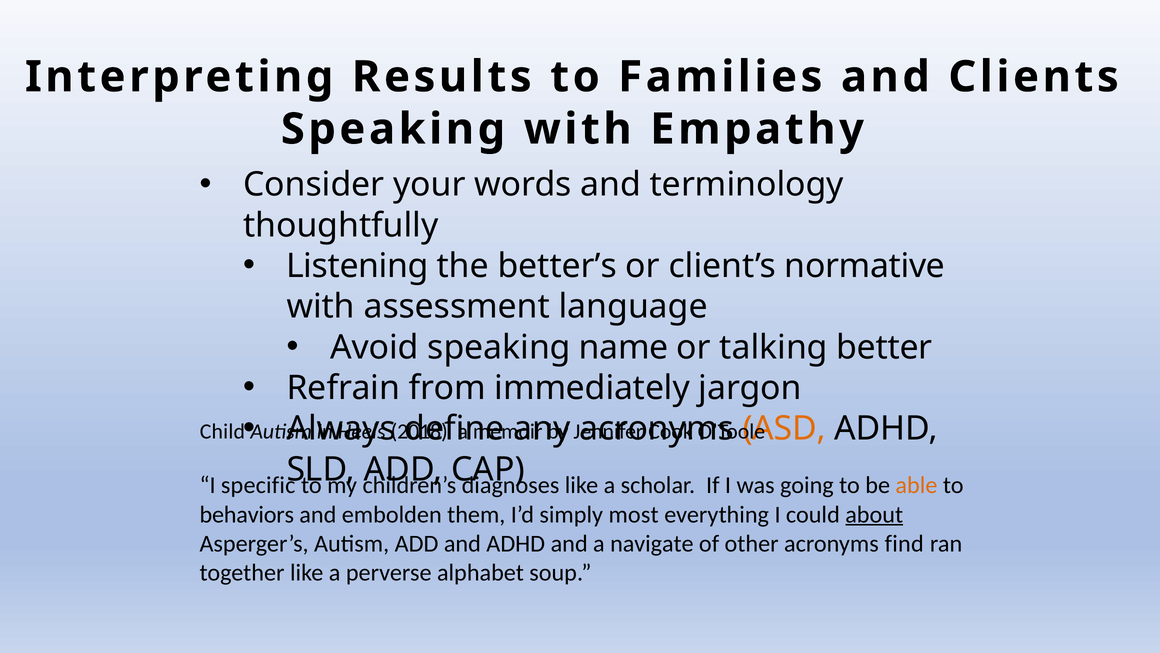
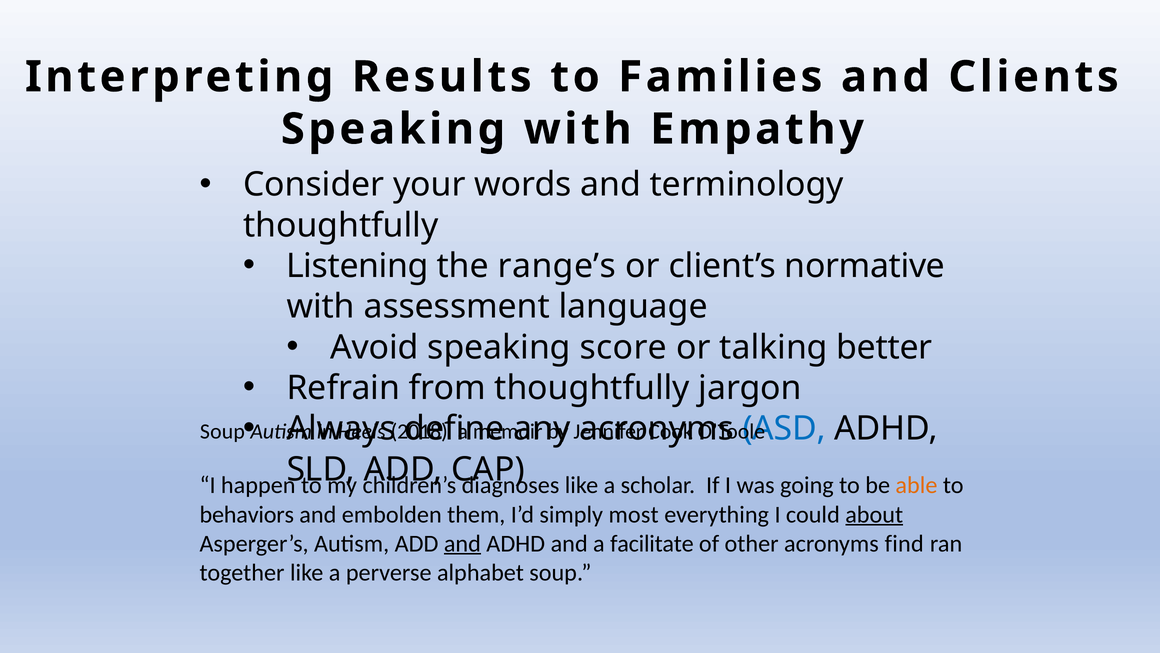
better’s: better’s -> range’s
name: name -> score
from immediately: immediately -> thoughtfully
ASD colour: orange -> blue
Child at (222, 431): Child -> Soup
specific: specific -> happen
and at (462, 543) underline: none -> present
navigate: navigate -> facilitate
